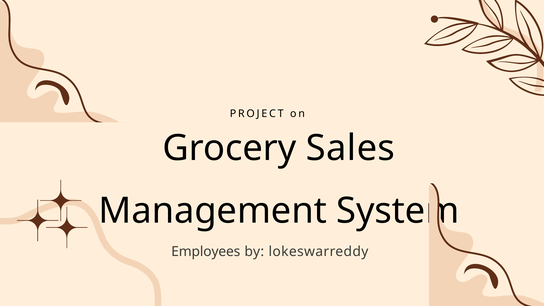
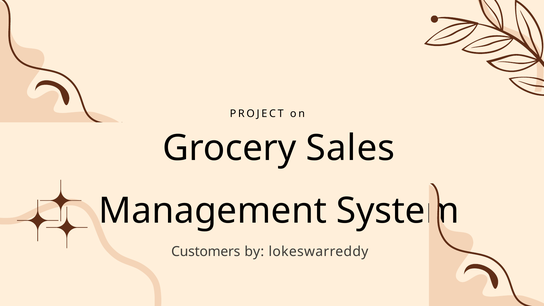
Employees: Employees -> Customers
